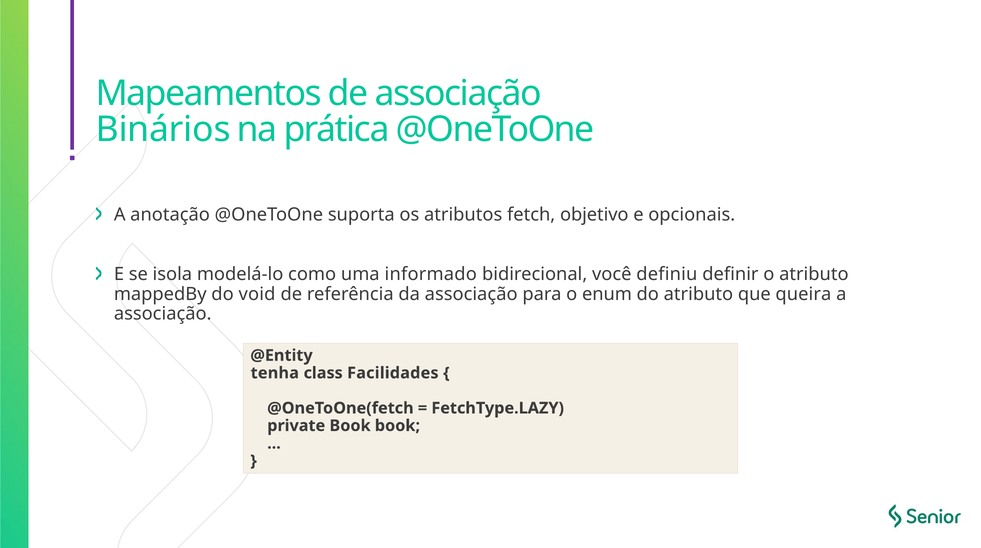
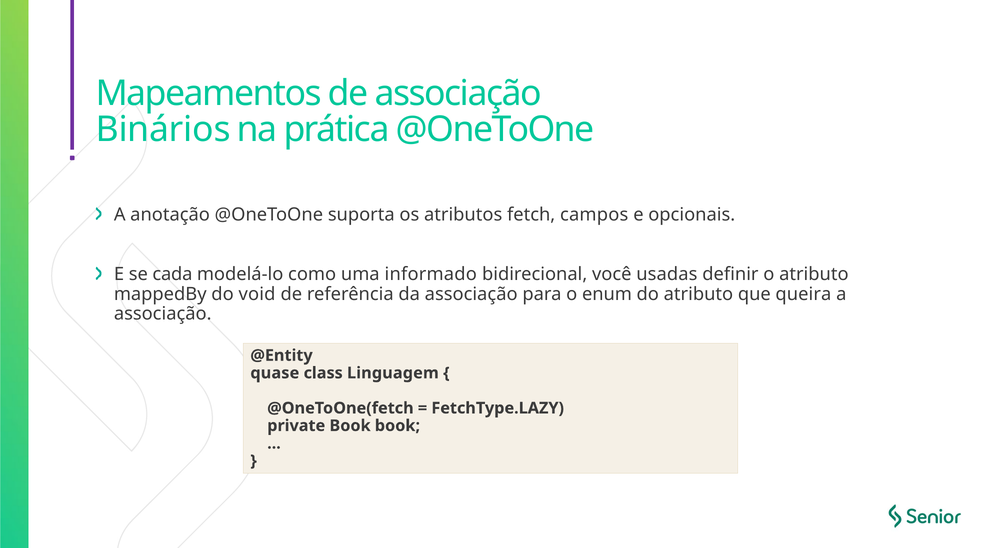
objetivo: objetivo -> campos
isola: isola -> cada
definiu: definiu -> usadas
tenha: tenha -> quase
Facilidades: Facilidades -> Linguagem
